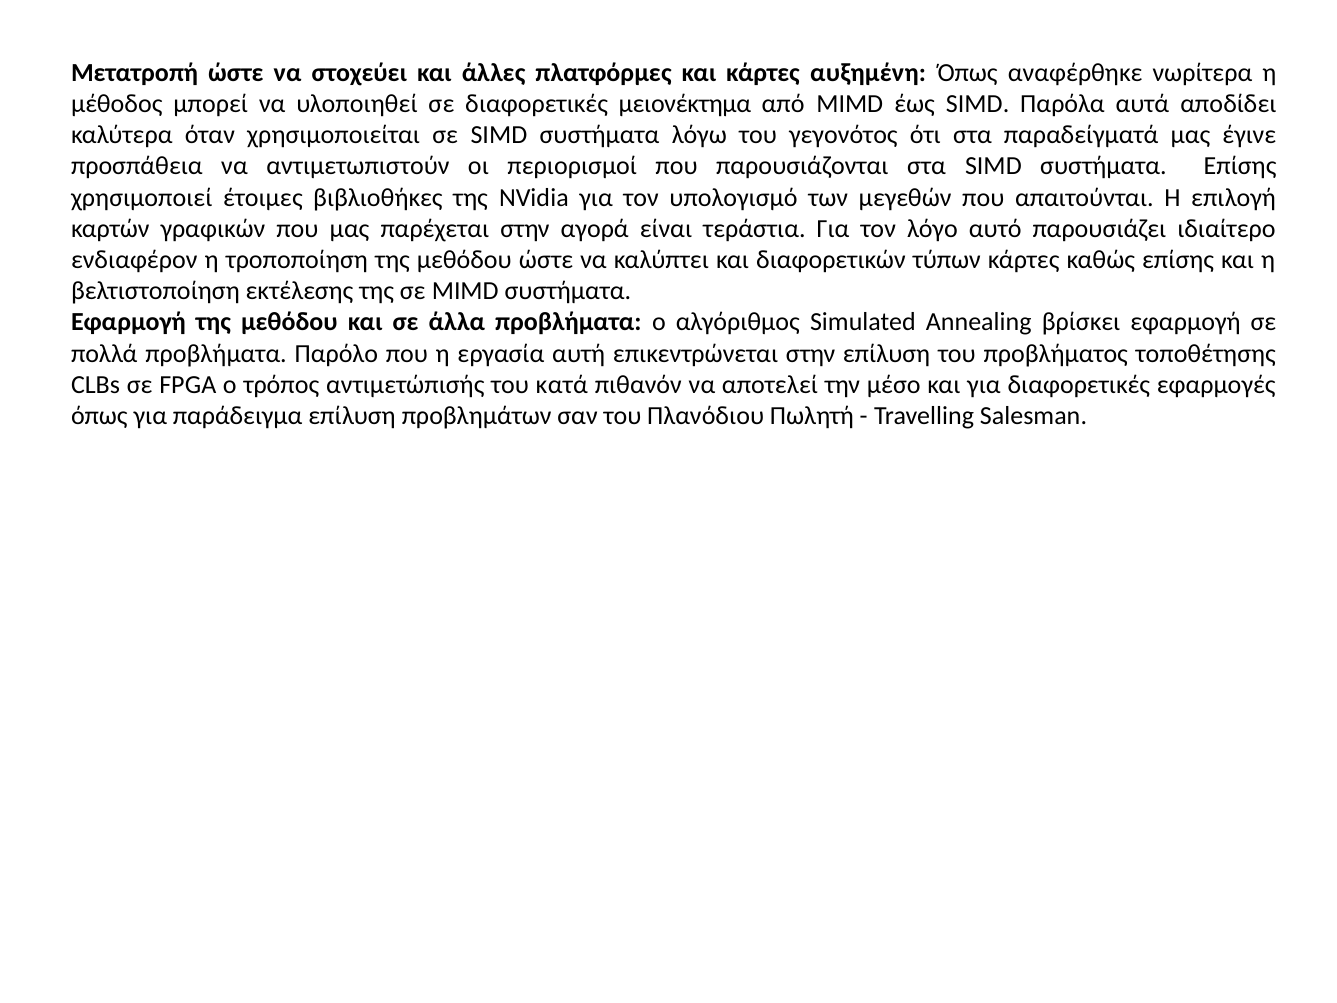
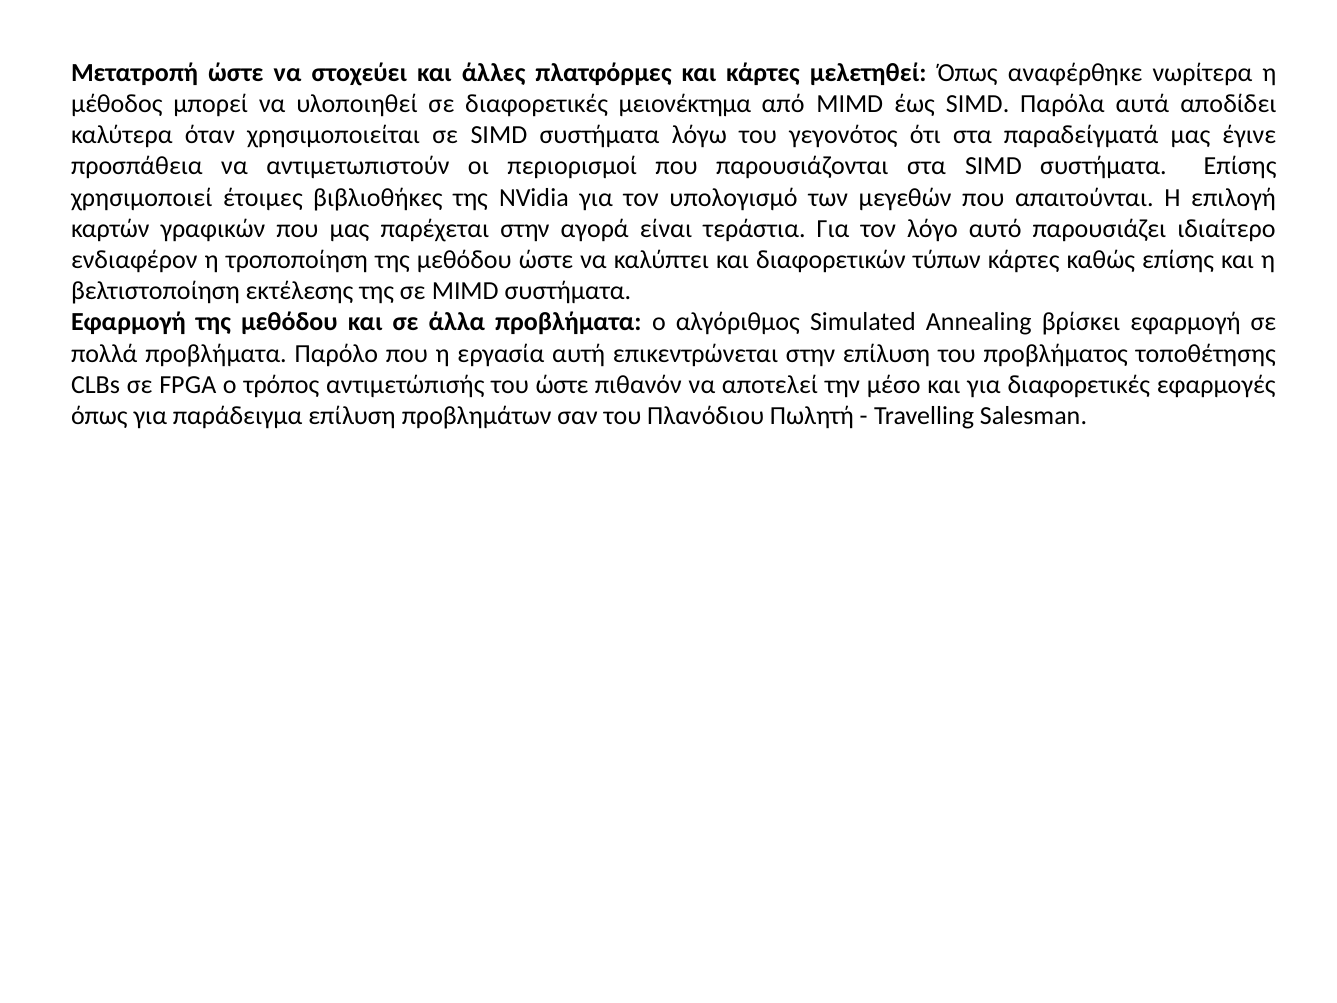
αυξημένη: αυξημένη -> μελετηθεί
του κατά: κατά -> ώστε
